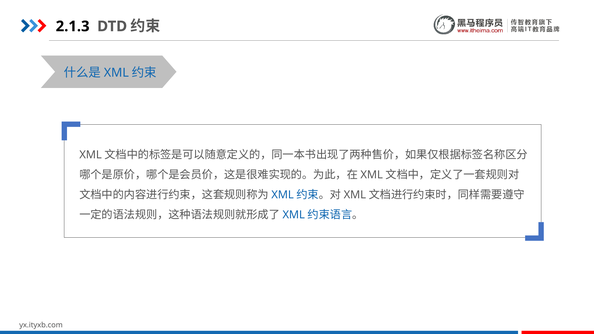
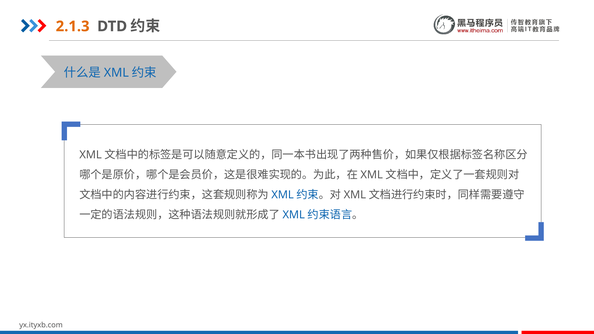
2.1.3 colour: black -> orange
